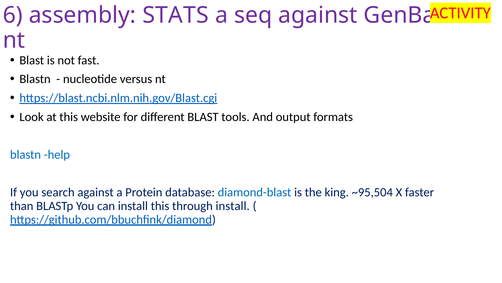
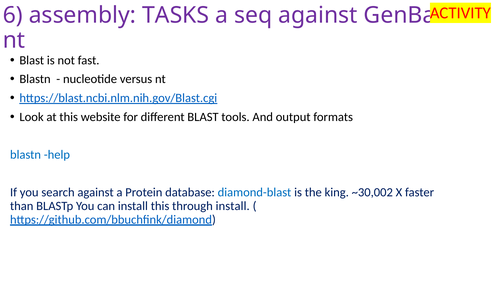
STATS: STATS -> TASKS
~95,504: ~95,504 -> ~30,002
